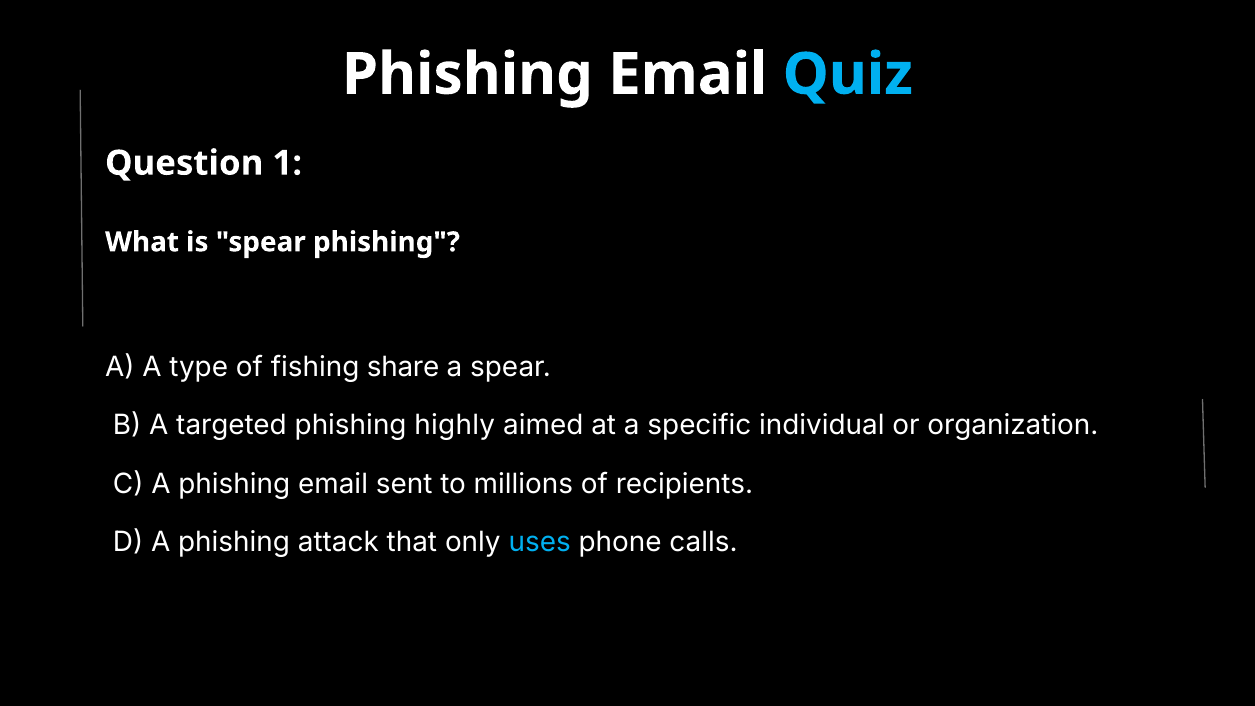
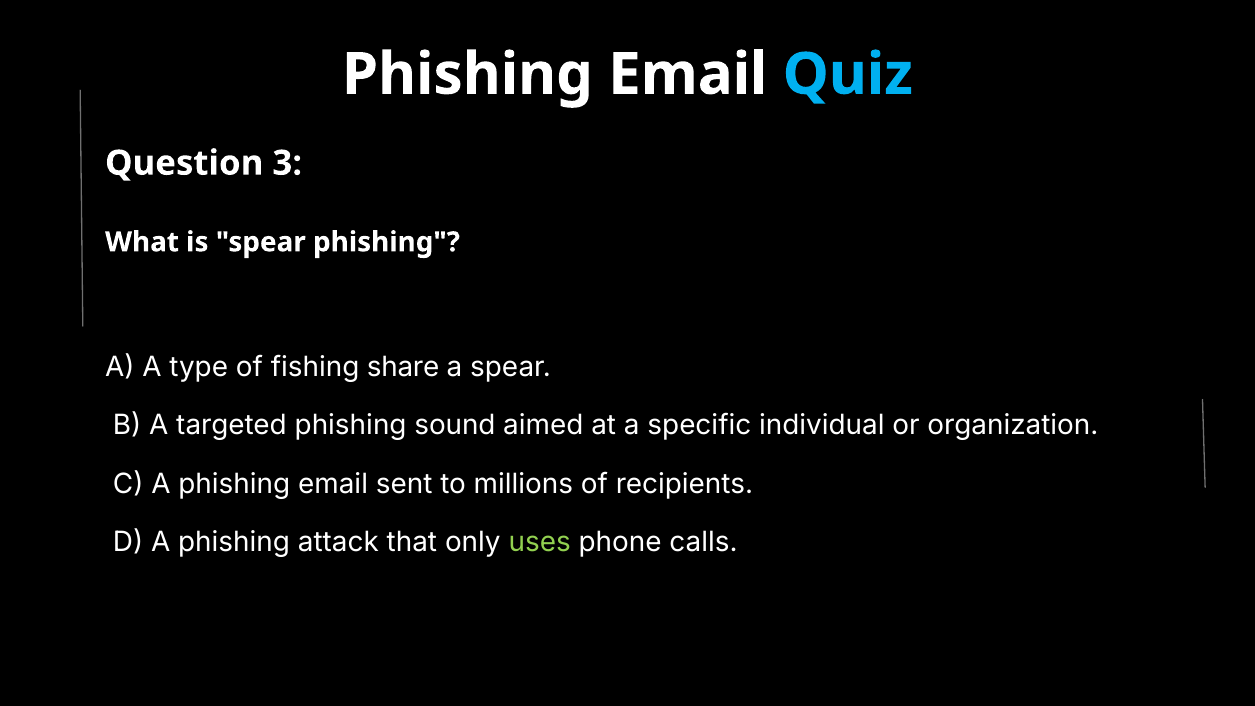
1: 1 -> 3
highly: highly -> sound
uses colour: light blue -> light green
